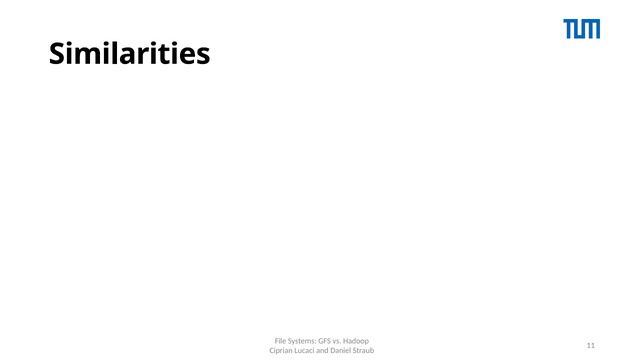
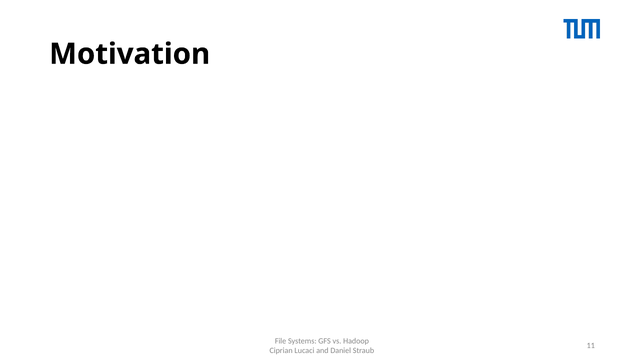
Similarities: Similarities -> Motivation
